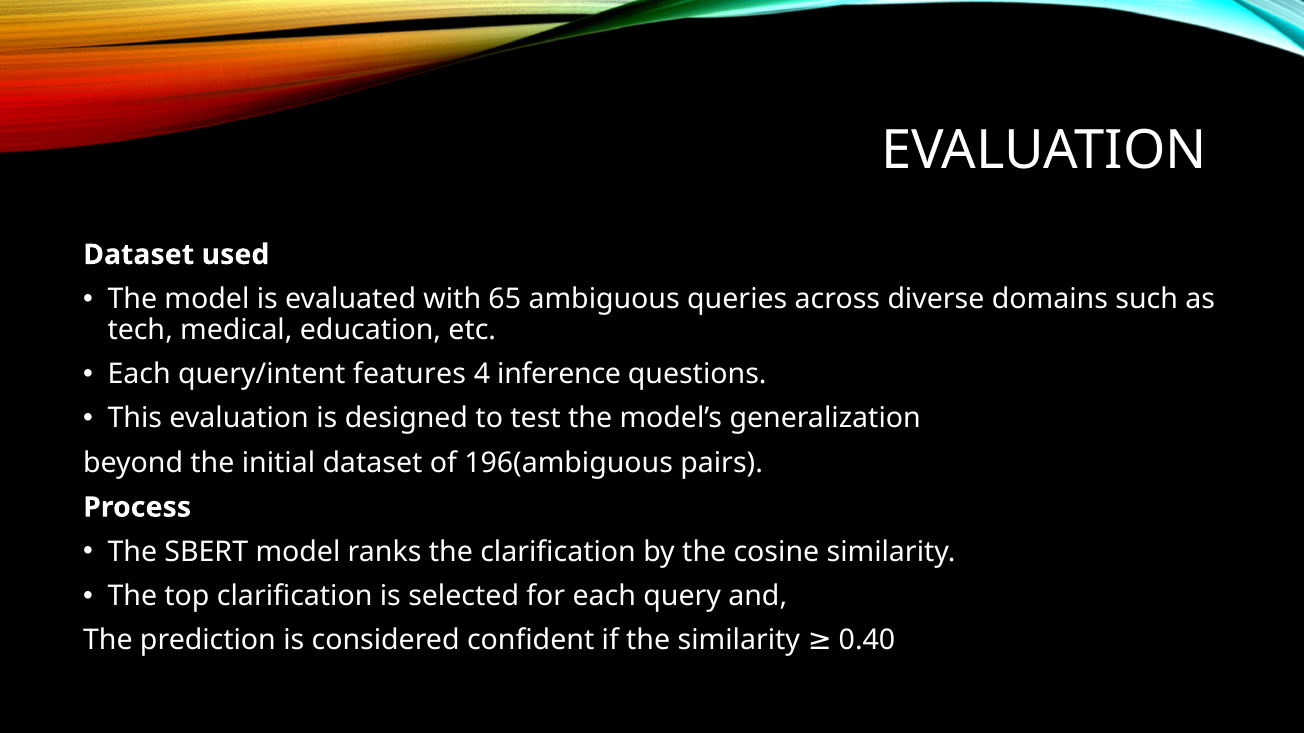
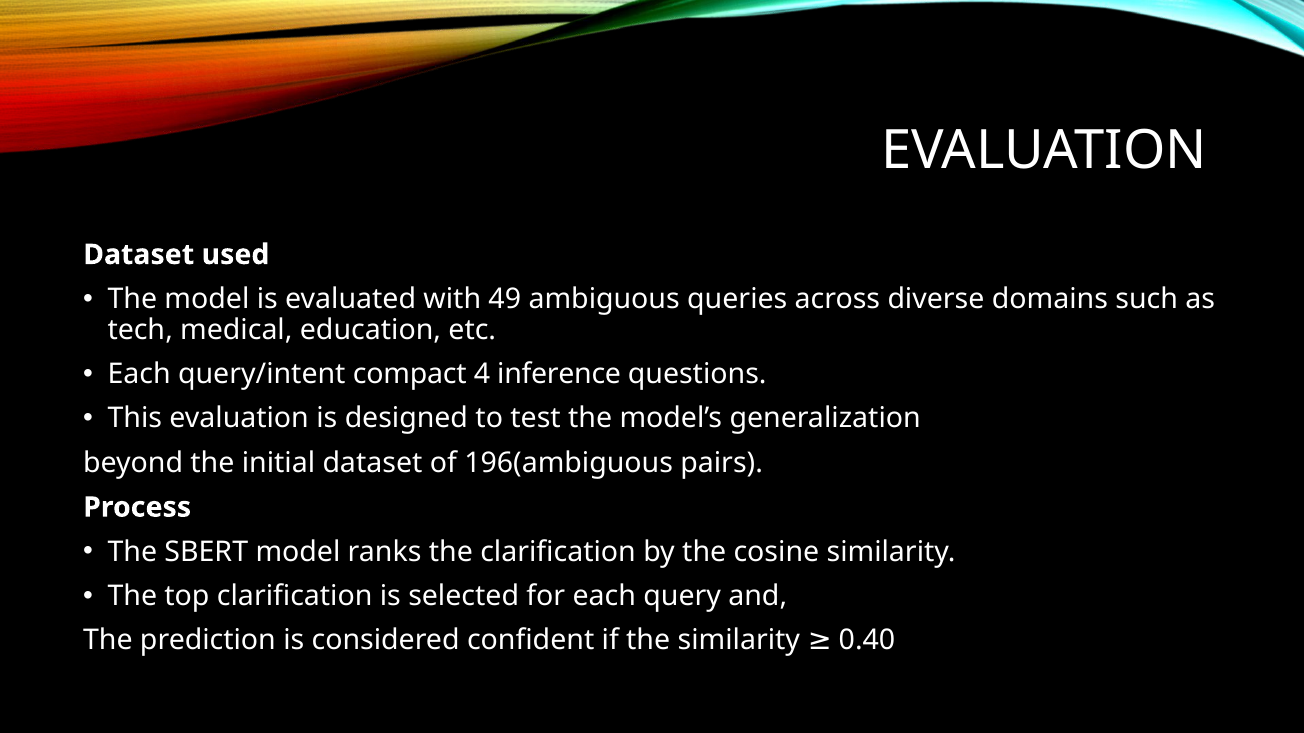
65: 65 -> 49
features: features -> compact
